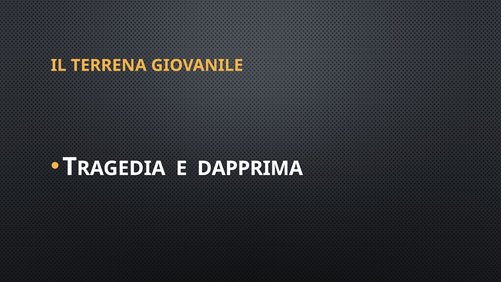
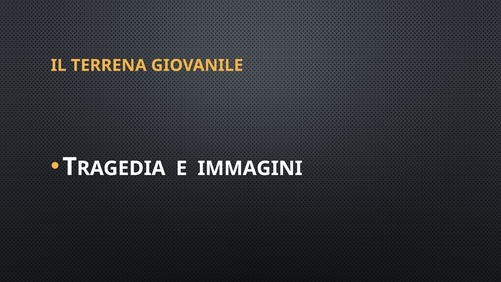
DAPPRIMA: DAPPRIMA -> IMMAGINI
